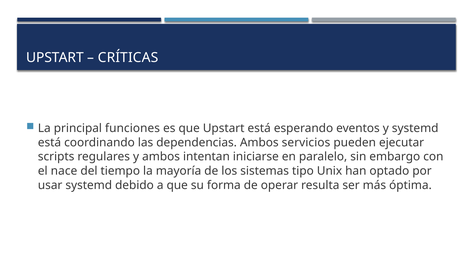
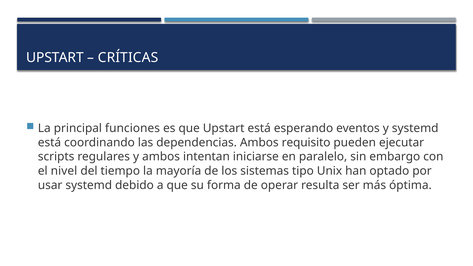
servicios: servicios -> requisito
nace: nace -> nivel
